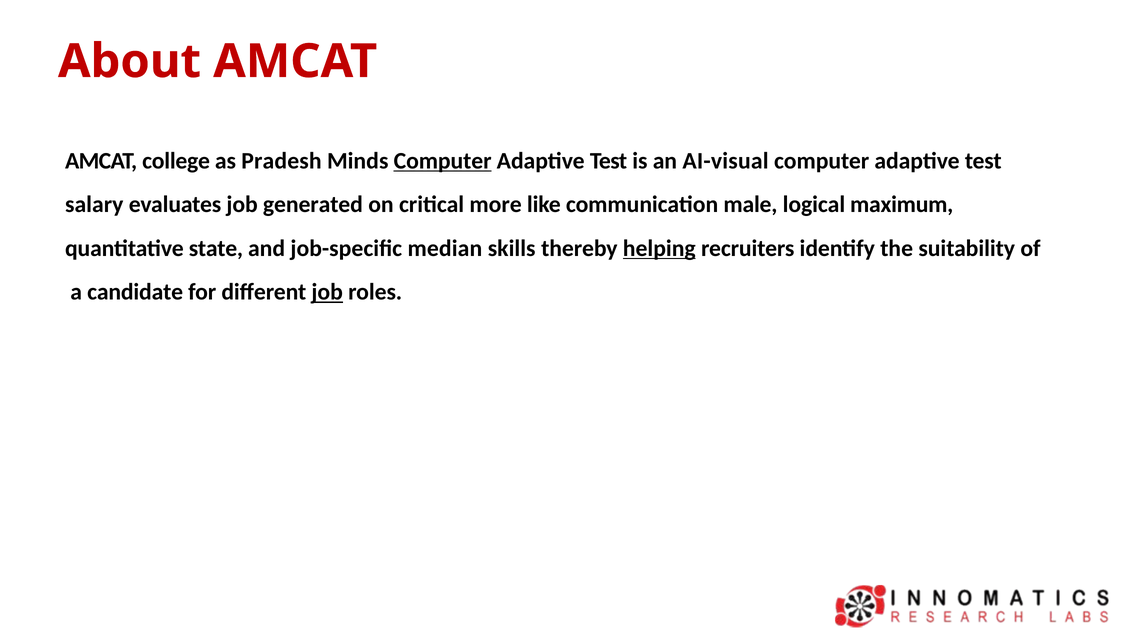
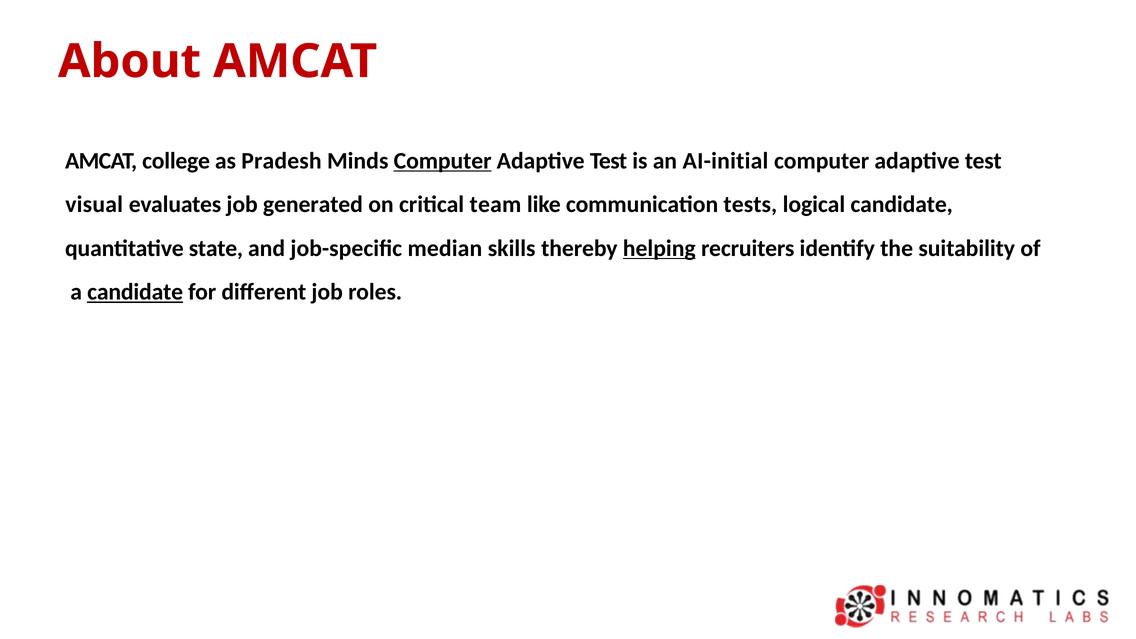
AI-visual: AI-visual -> AI-initial
salary: salary -> visual
more: more -> team
male: male -> tests
logical maximum: maximum -> candidate
candidate at (135, 292) underline: none -> present
job at (327, 292) underline: present -> none
